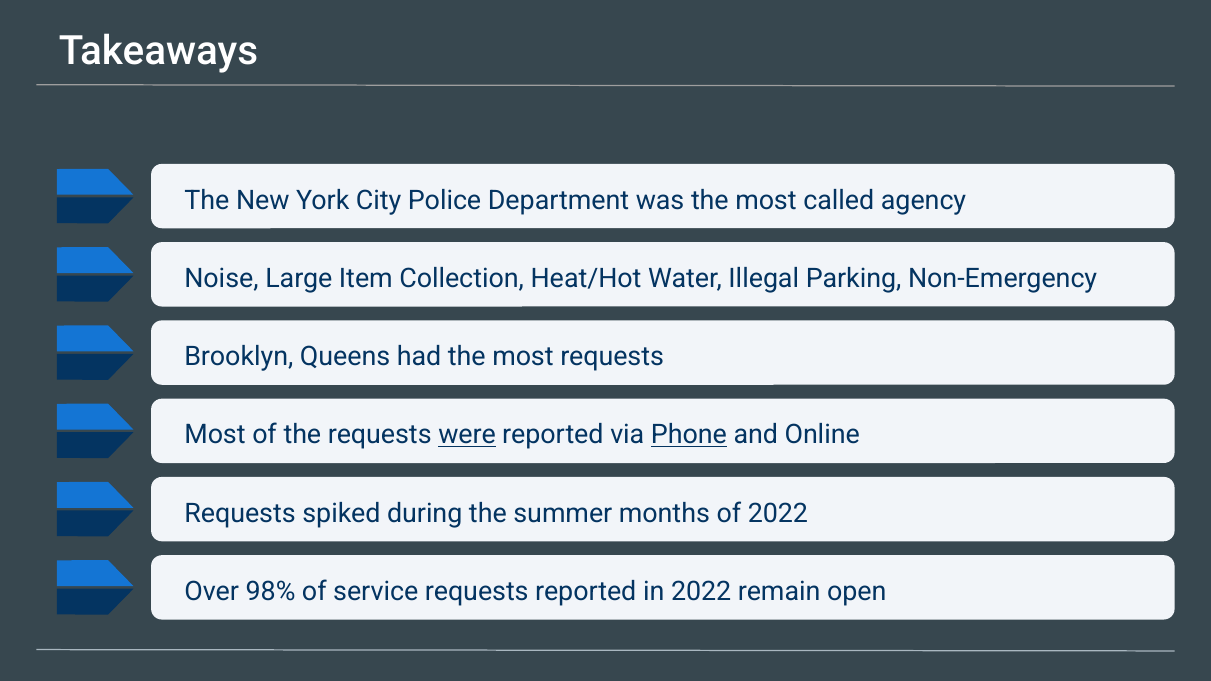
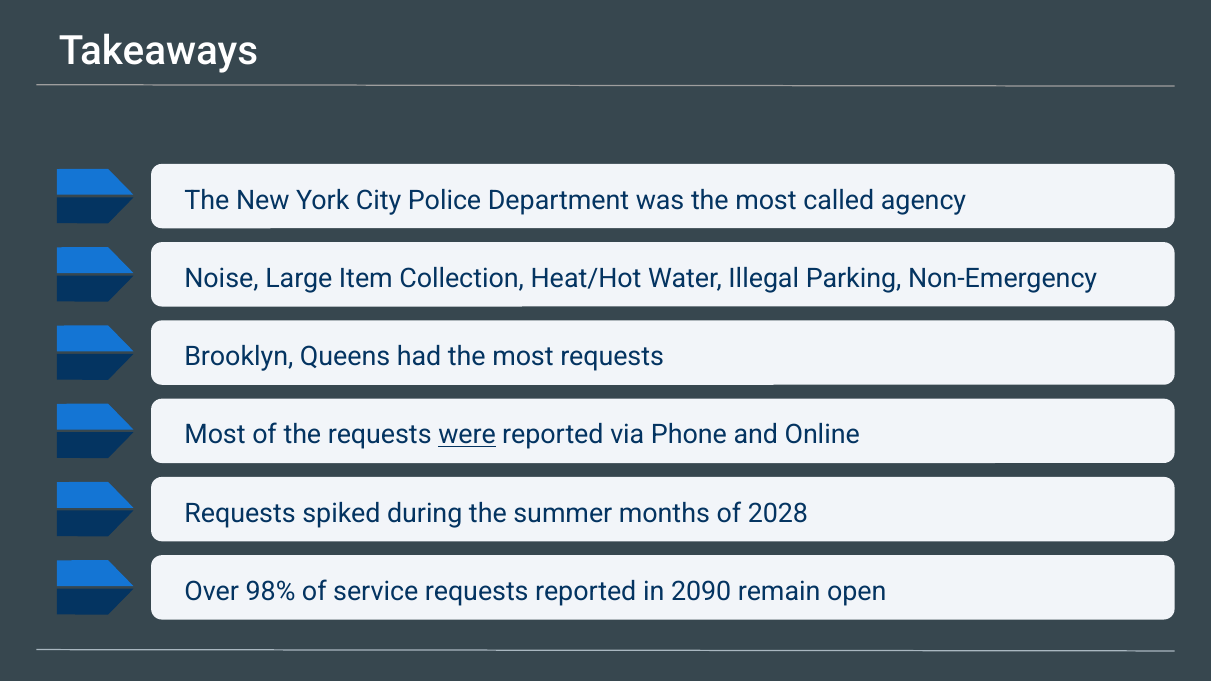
Phone underline: present -> none
of 2022: 2022 -> 2028
in 2022: 2022 -> 2090
